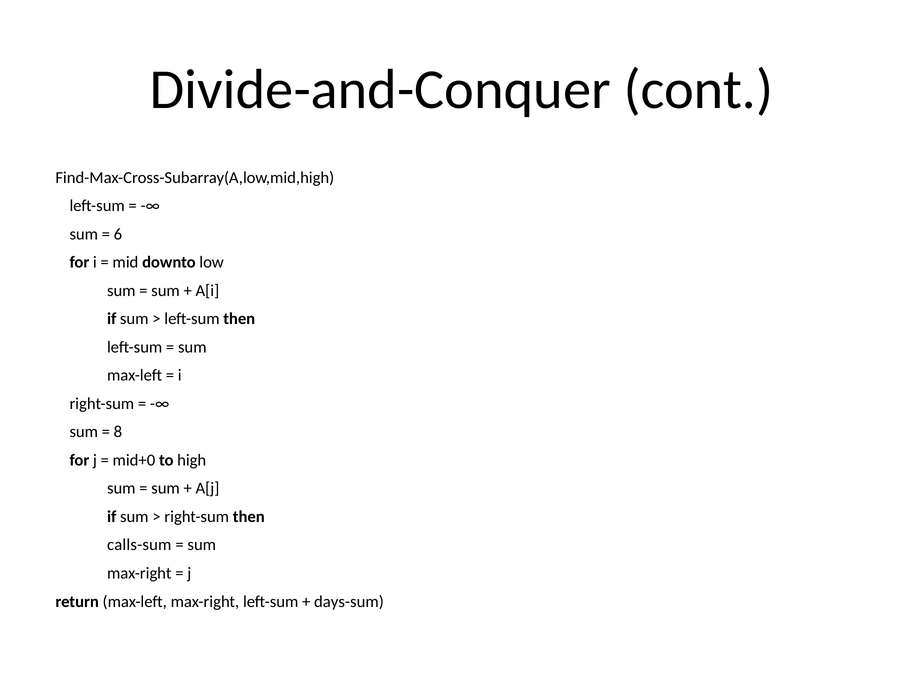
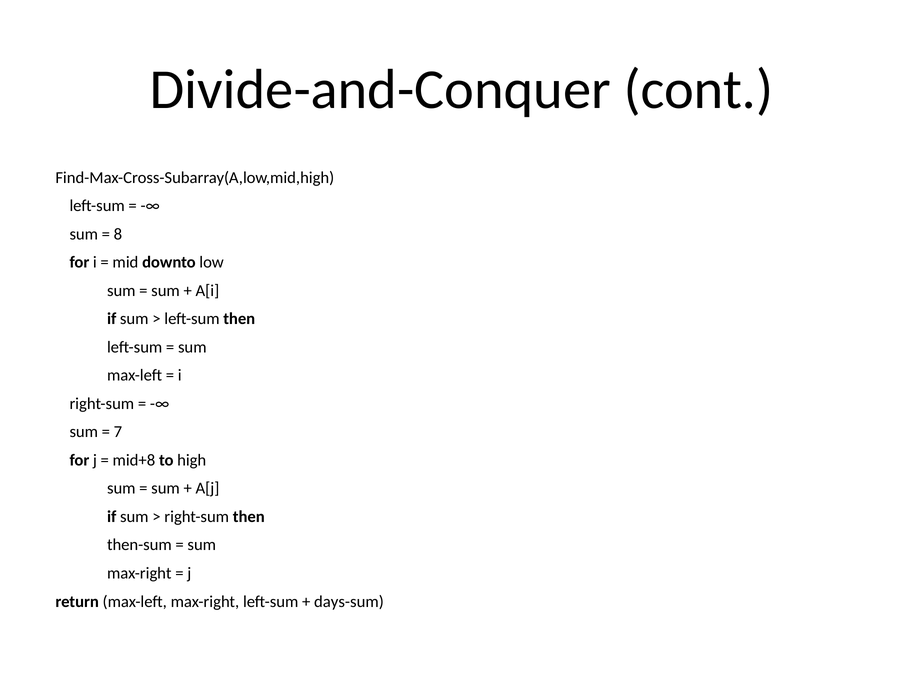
6: 6 -> 8
8: 8 -> 7
mid+0: mid+0 -> mid+8
calls-sum: calls-sum -> then-sum
